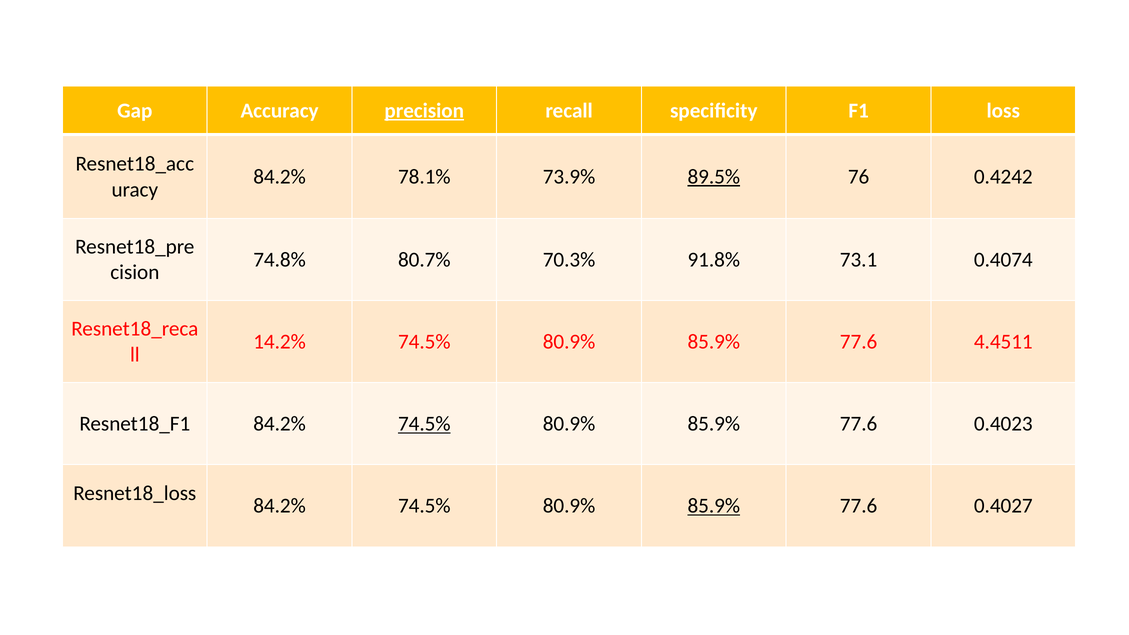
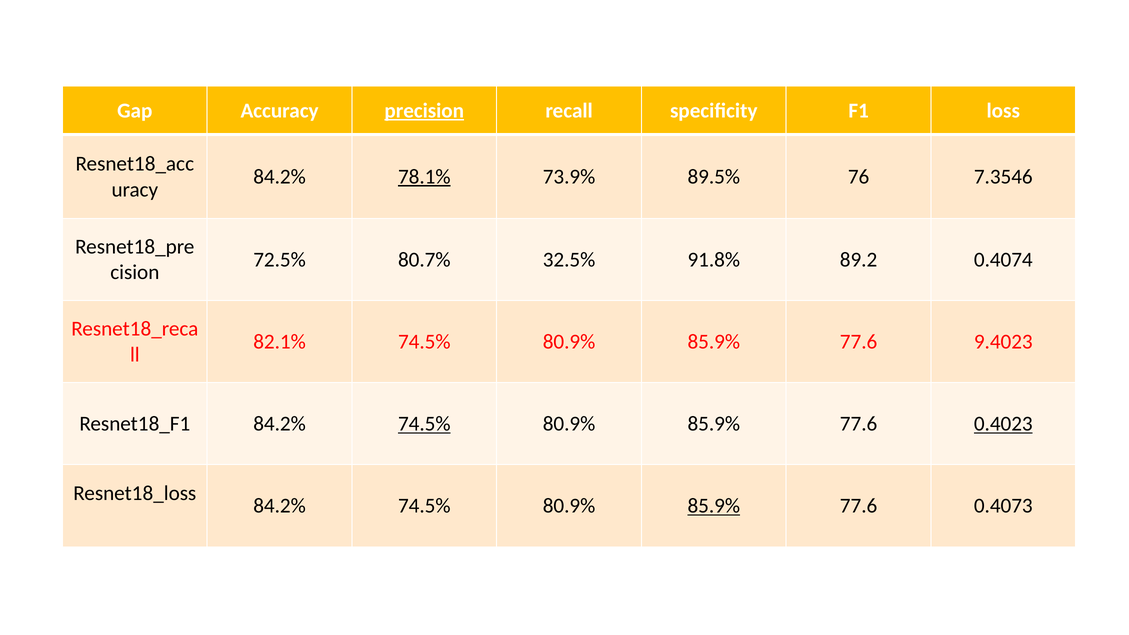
78.1% underline: none -> present
89.5% underline: present -> none
0.4242: 0.4242 -> 7.3546
74.8%: 74.8% -> 72.5%
70.3%: 70.3% -> 32.5%
73.1: 73.1 -> 89.2
14.2%: 14.2% -> 82.1%
4.4511: 4.4511 -> 9.4023
0.4023 underline: none -> present
0.4027: 0.4027 -> 0.4073
